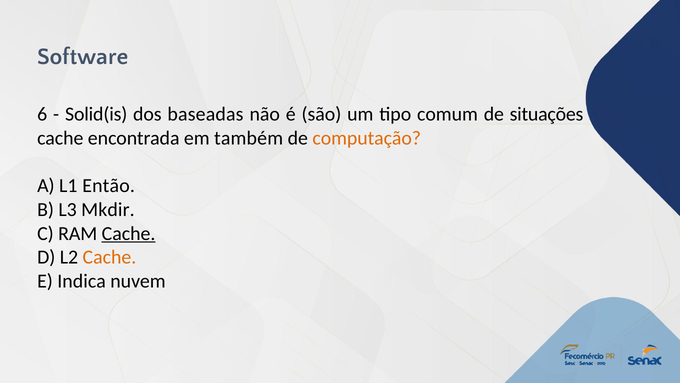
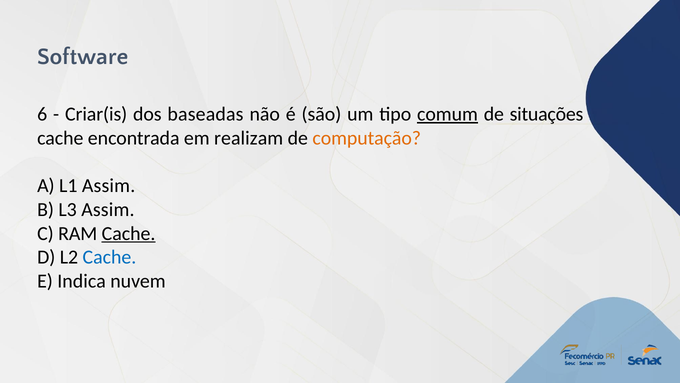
Solid(is: Solid(is -> Criar(is
comum underline: none -> present
também: também -> realizam
L1 Então: Então -> Assim
L3 Mkdir: Mkdir -> Assim
Cache at (109, 257) colour: orange -> blue
